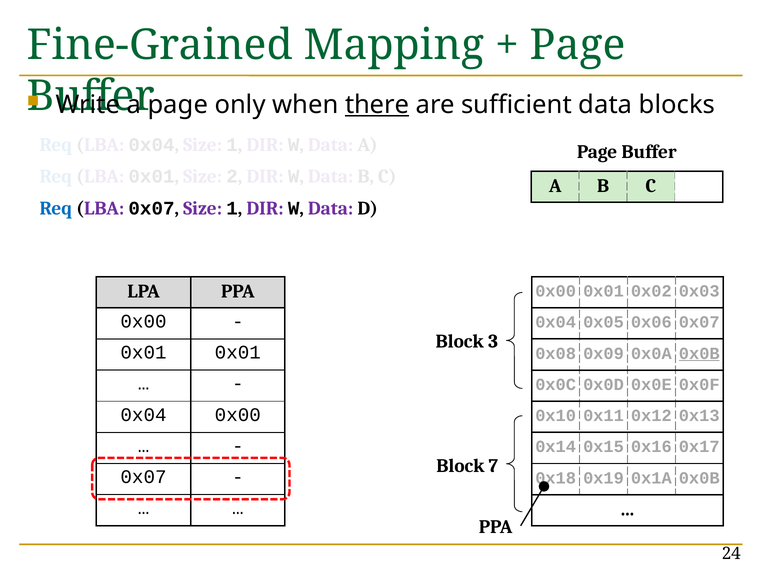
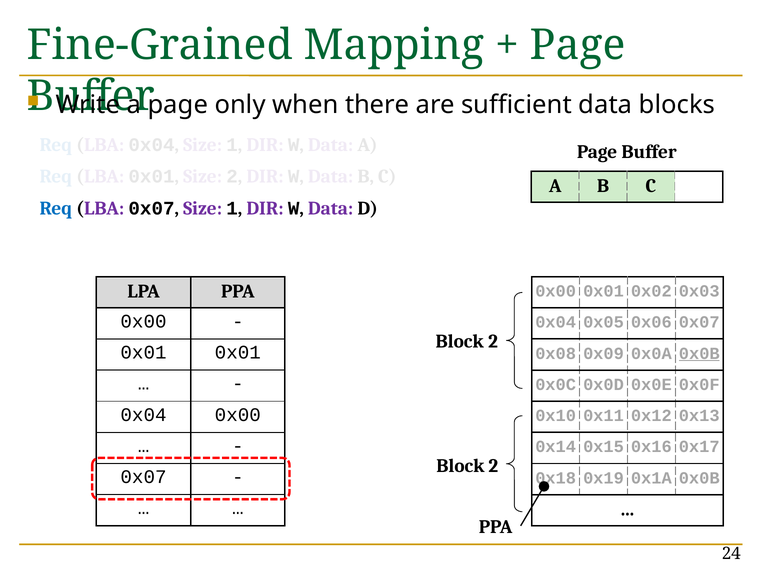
there underline: present -> none
3 at (493, 342): 3 -> 2
7 at (493, 466): 7 -> 2
